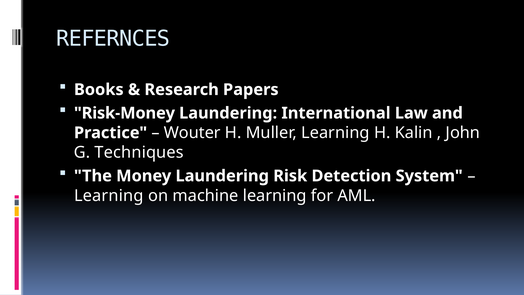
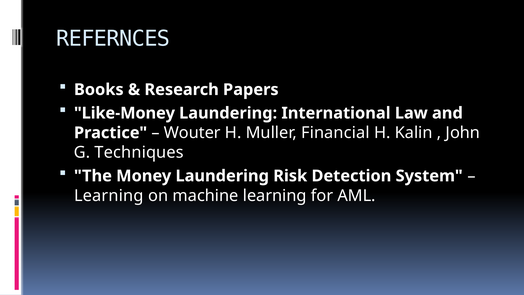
Risk-Money: Risk-Money -> Like-Money
Muller Learning: Learning -> Financial
